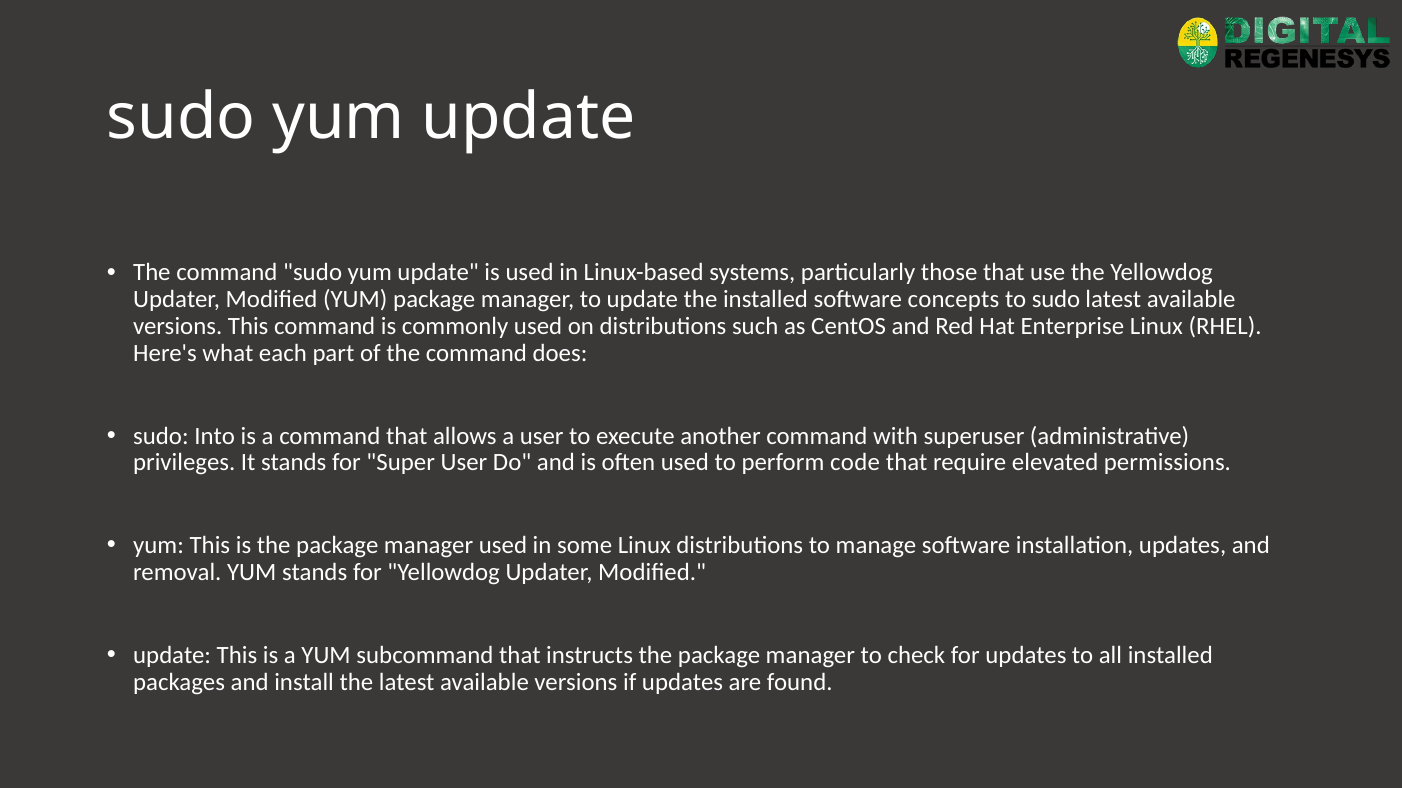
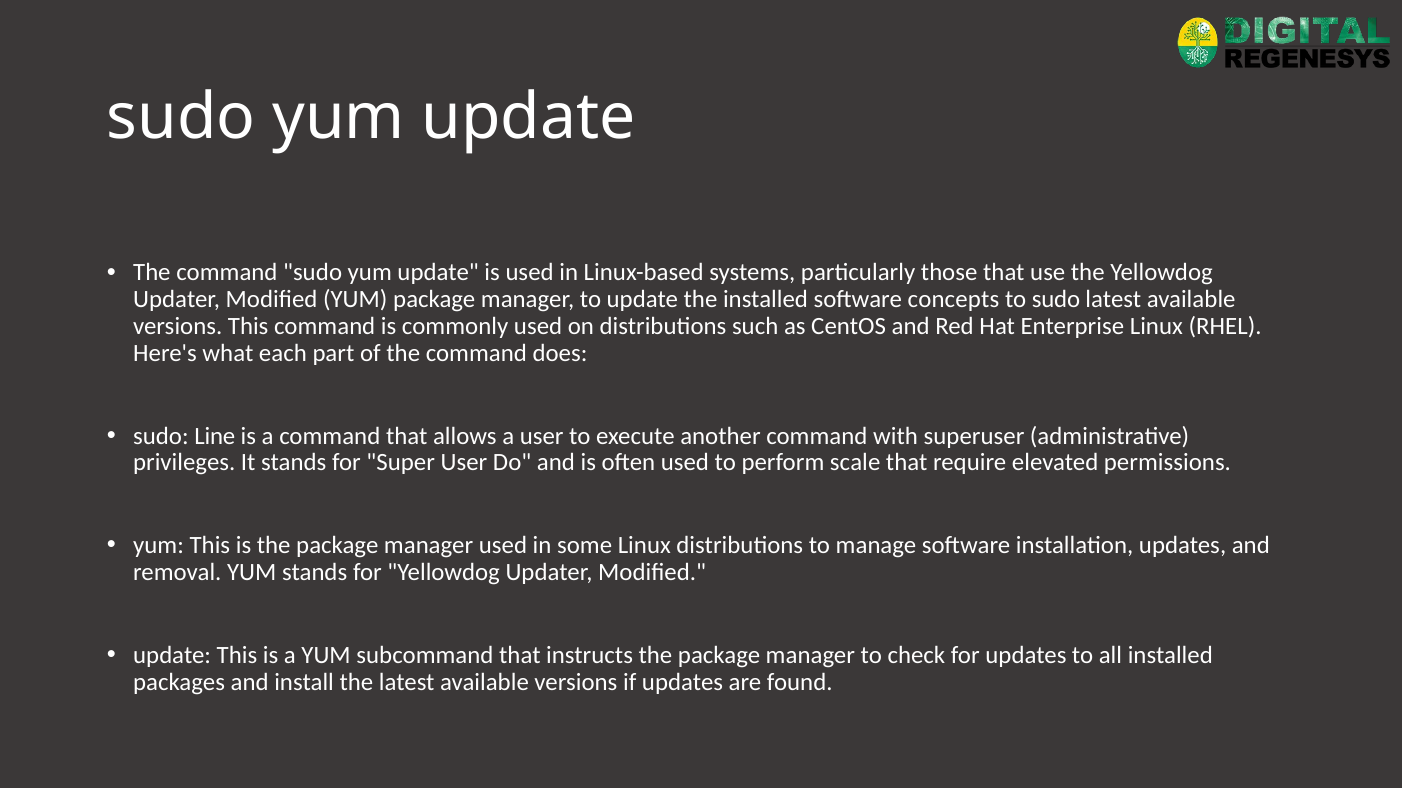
Into: Into -> Line
code: code -> scale
